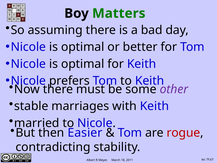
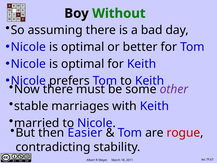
Matters: Matters -> Without
